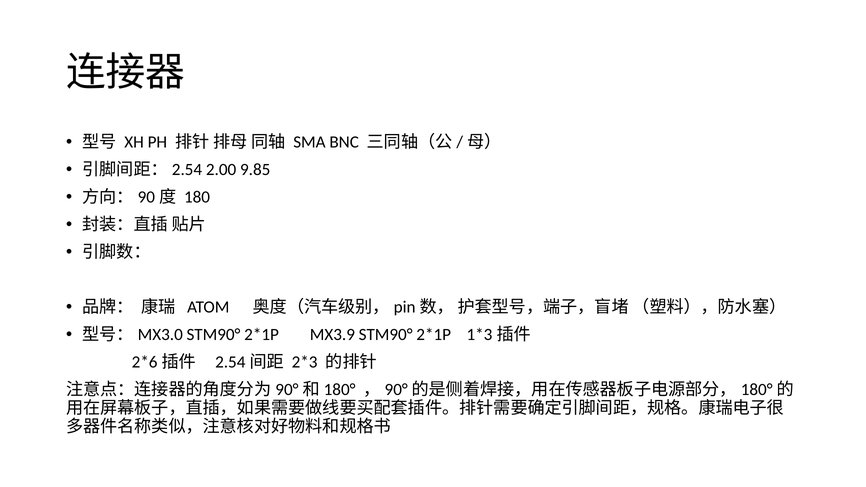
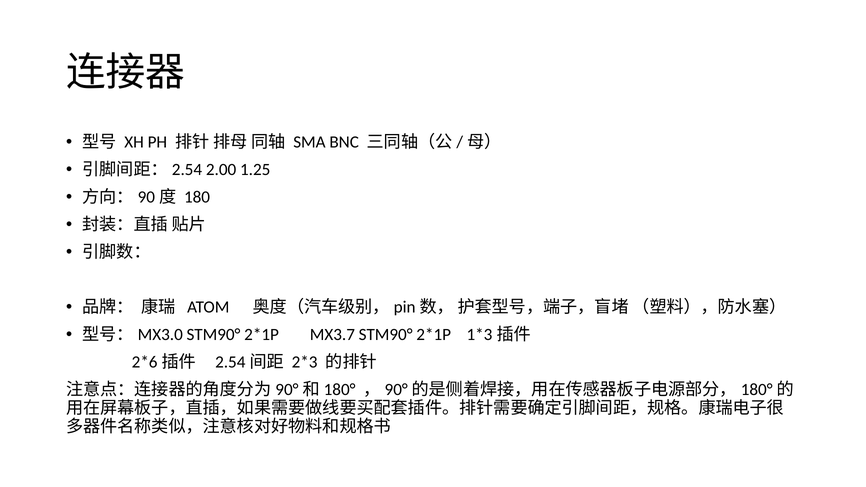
9.85: 9.85 -> 1.25
MX3.9: MX3.9 -> MX3.7
